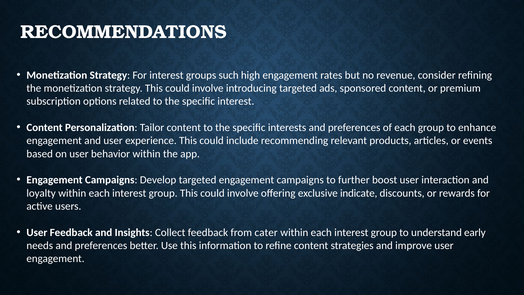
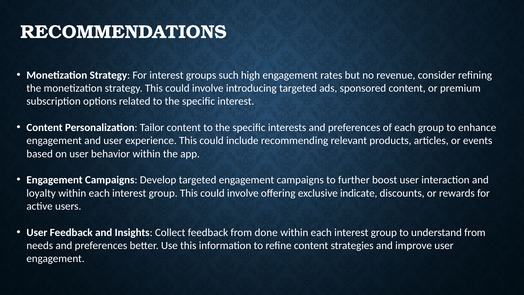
cater: cater -> done
understand early: early -> from
